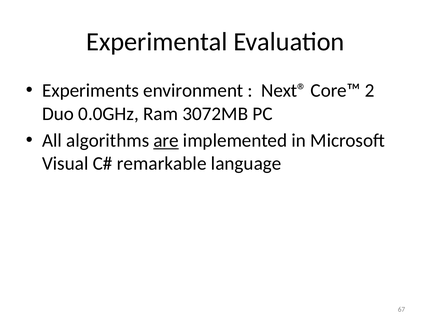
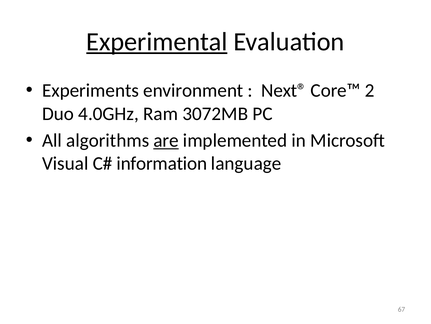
Experimental underline: none -> present
0.0GHz: 0.0GHz -> 4.0GHz
remarkable: remarkable -> information
